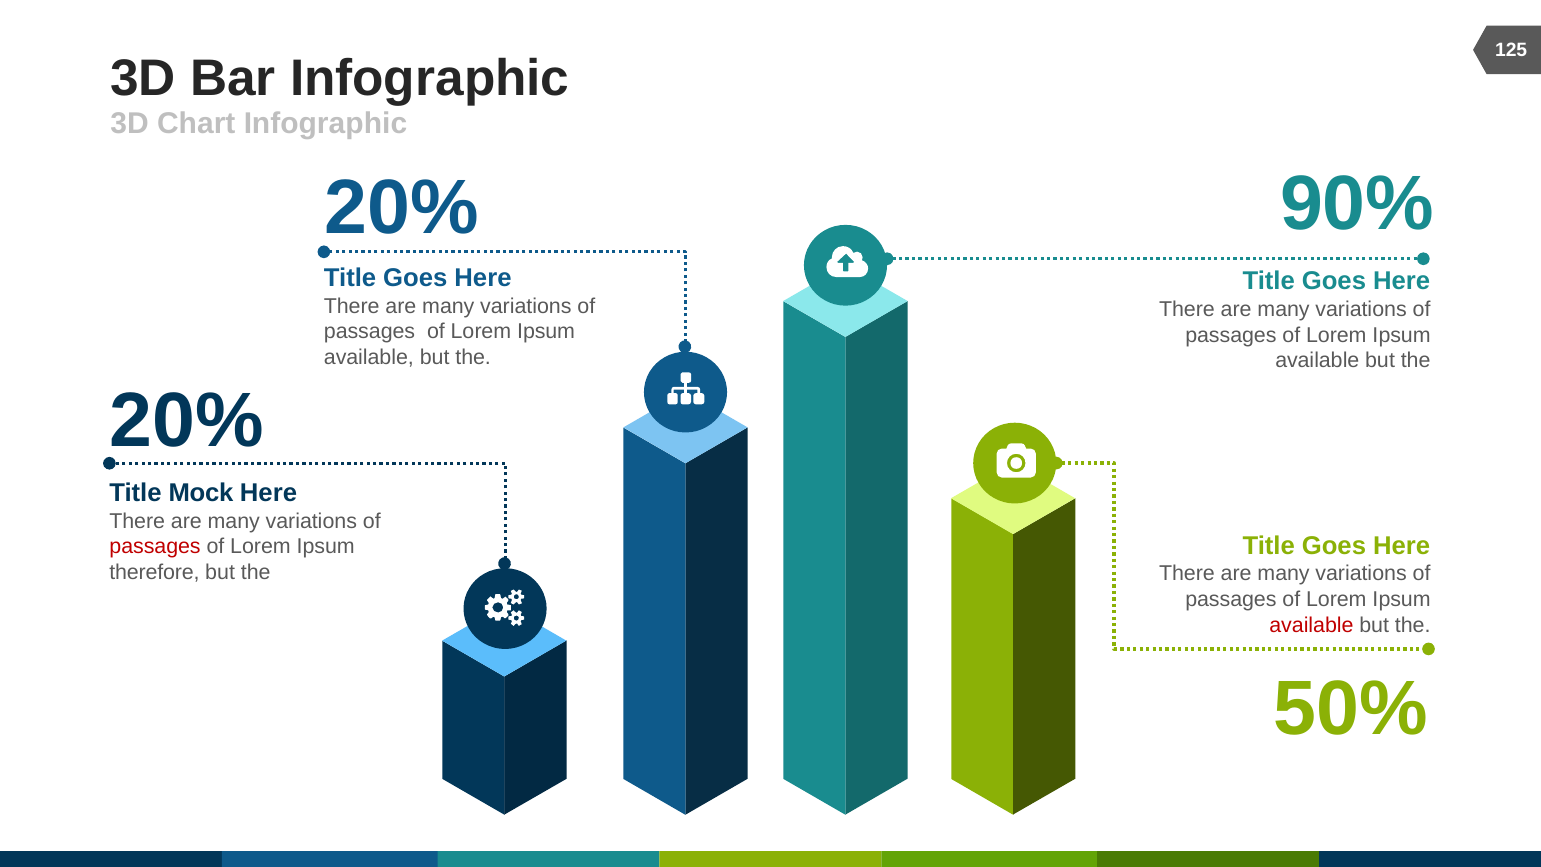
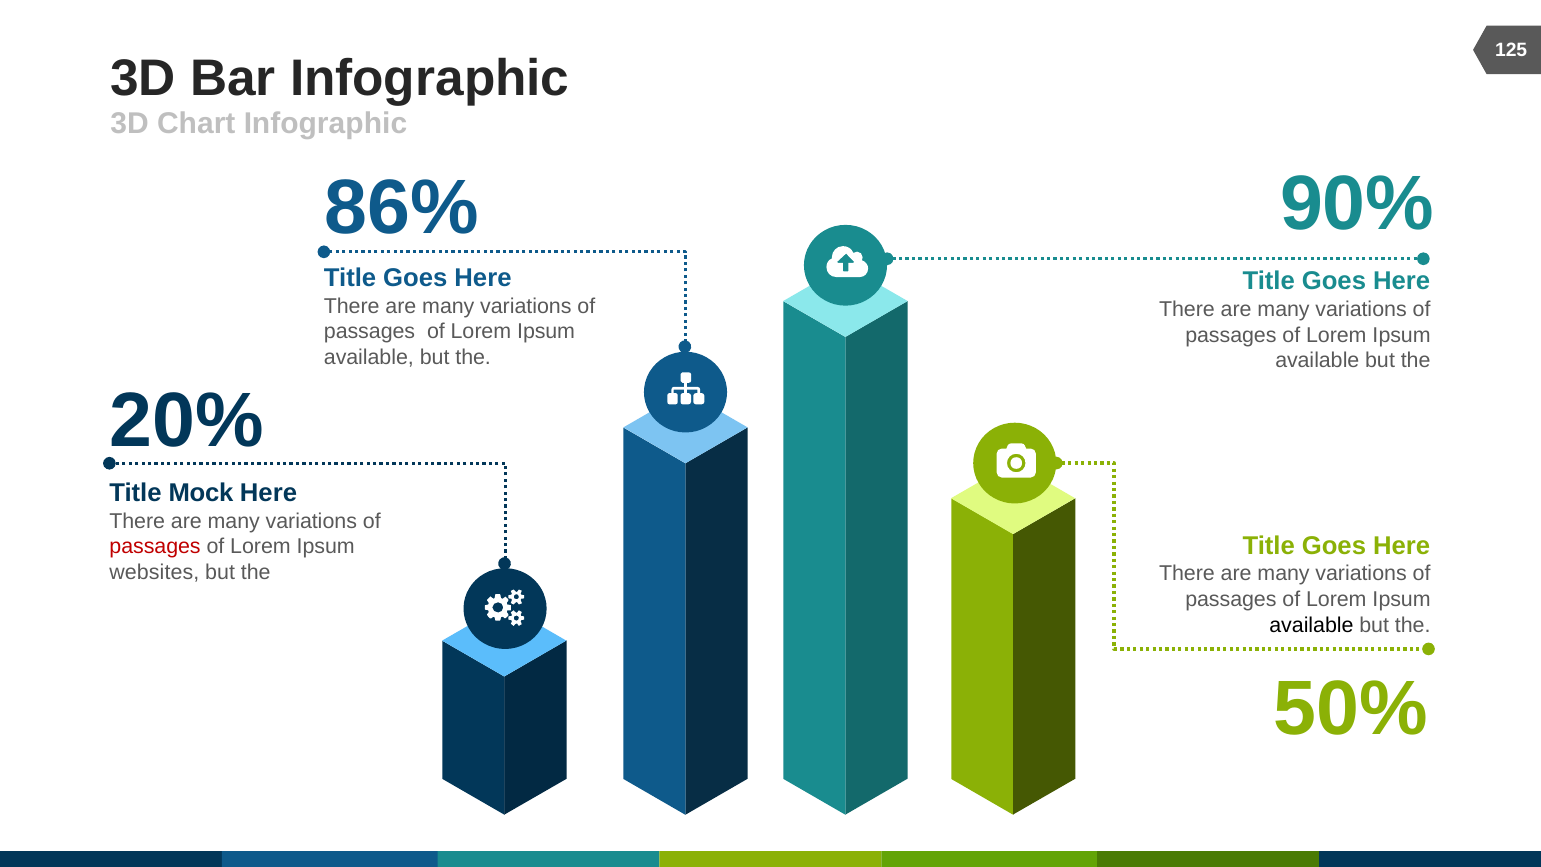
20% at (401, 208): 20% -> 86%
therefore: therefore -> websites
available at (1311, 625) colour: red -> black
